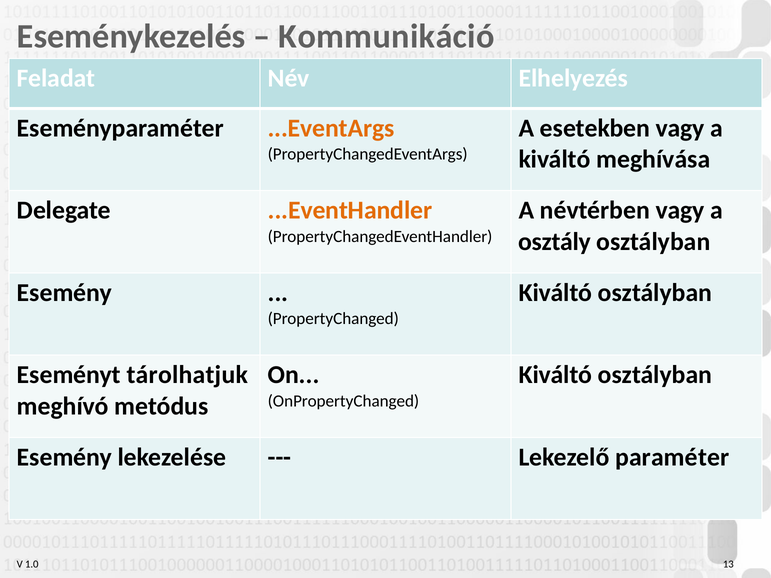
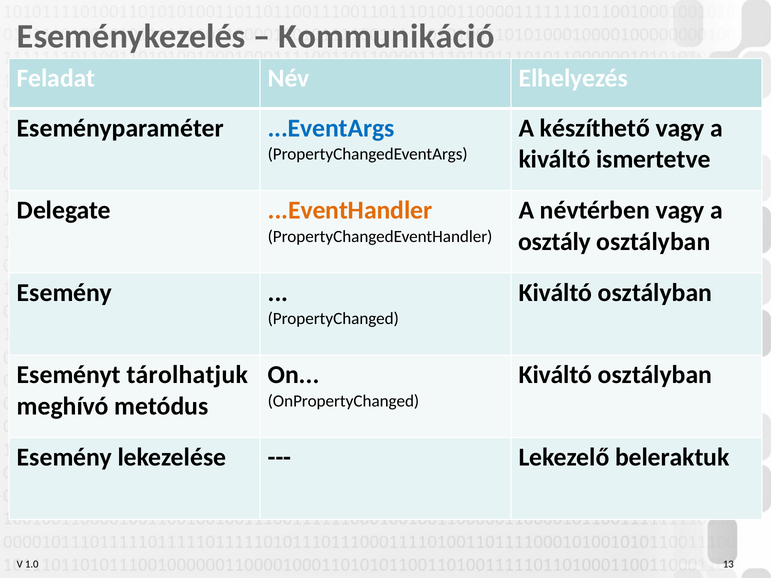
...EventArgs colour: orange -> blue
esetekben: esetekben -> készíthető
meghívása: meghívása -> ismertetve
paraméter: paraméter -> beleraktuk
